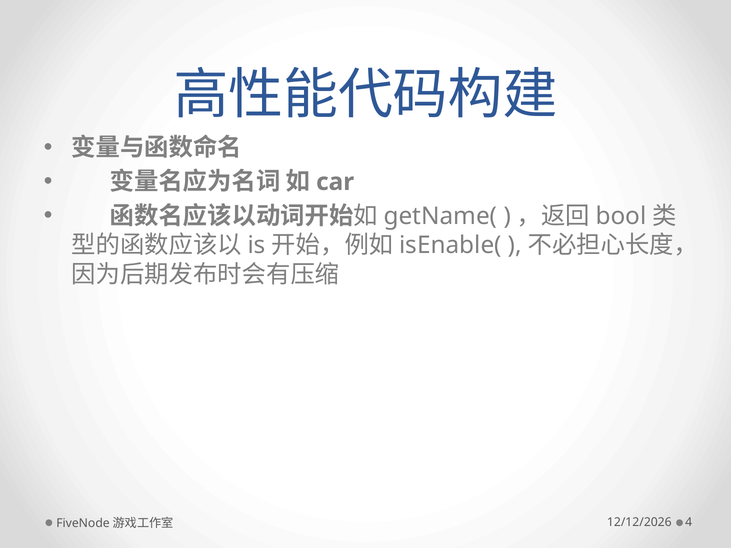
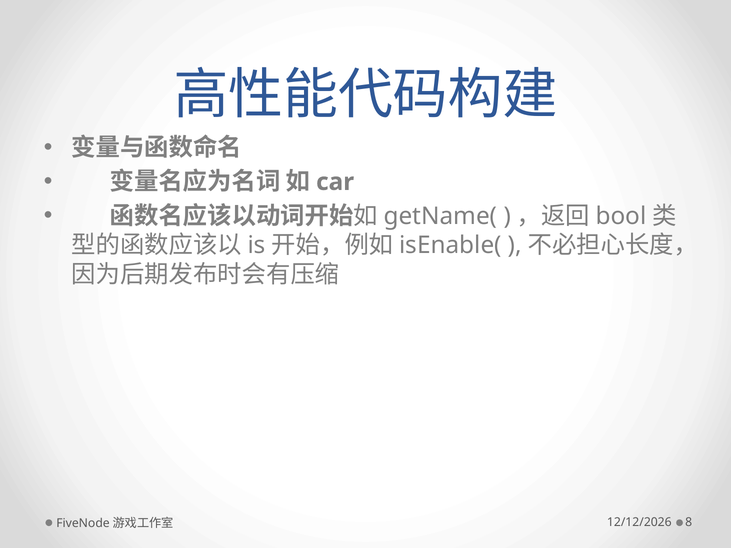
4: 4 -> 8
